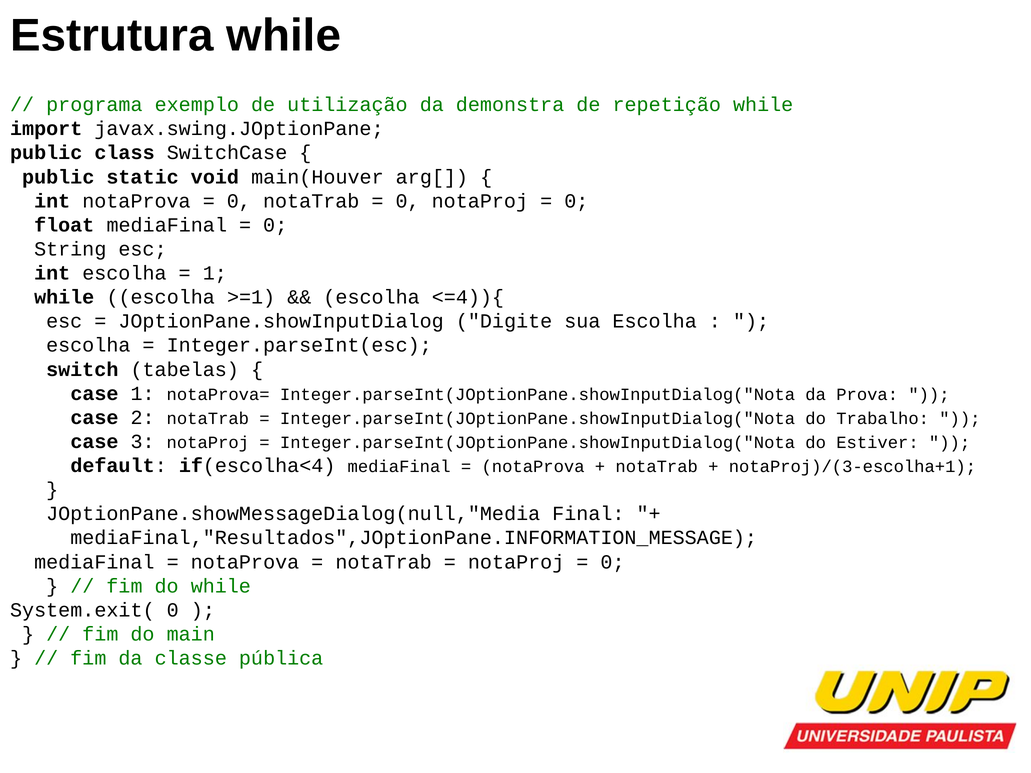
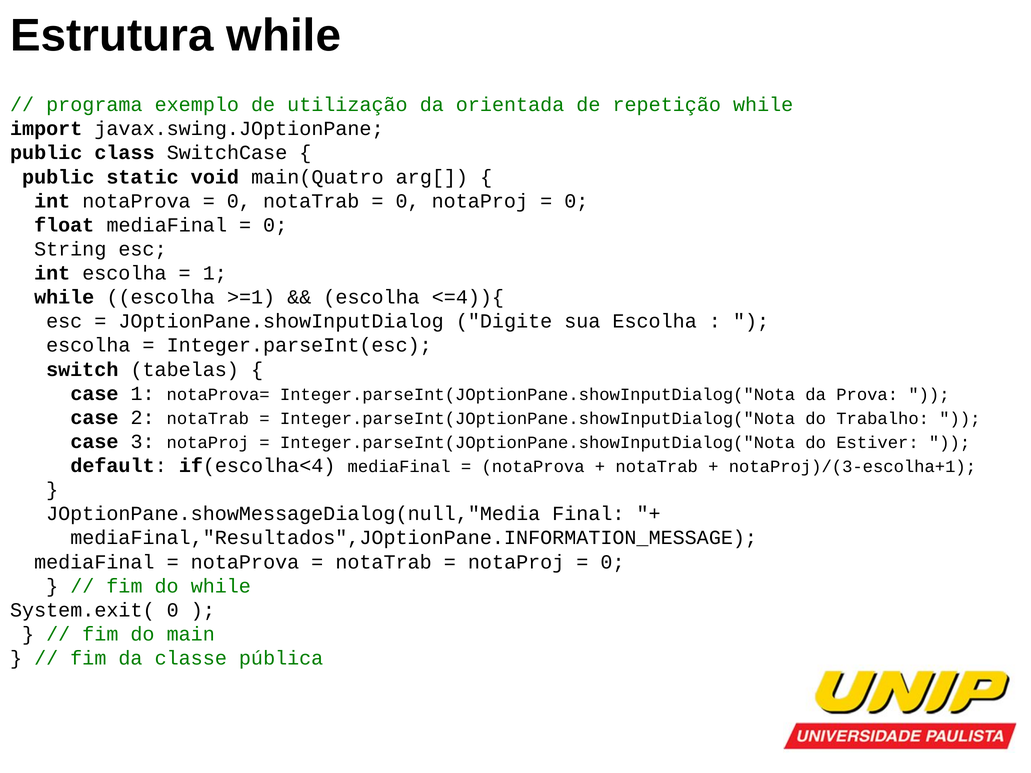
demonstra: demonstra -> orientada
main(Houver: main(Houver -> main(Quatro
